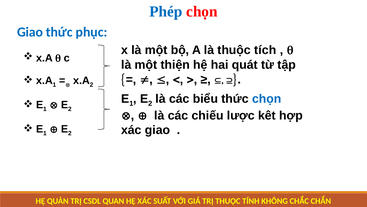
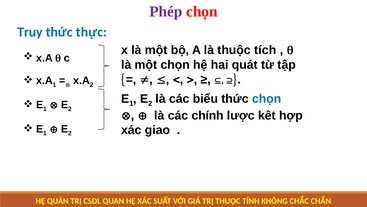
Phép colour: blue -> purple
Giao at (30, 32): Giao -> Truy
phục: phục -> thực
một thiện: thiện -> chọn
chiếu: chiếu -> chính
